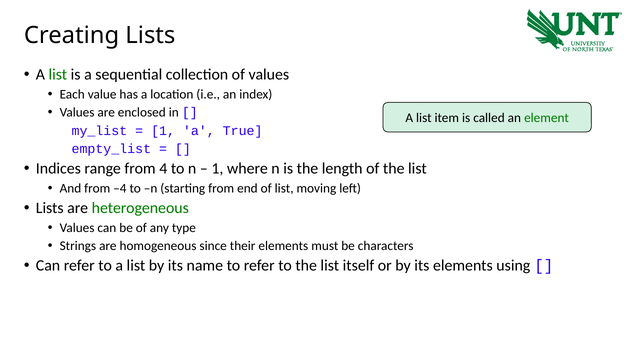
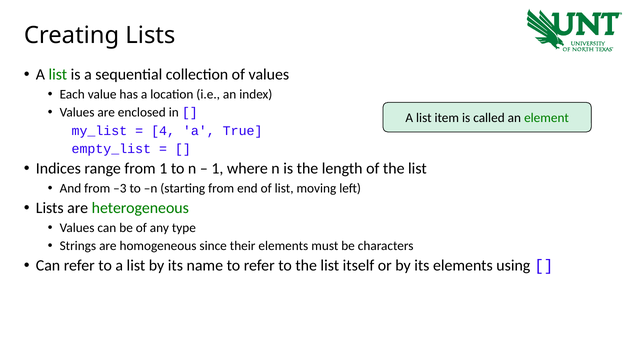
1 at (163, 131): 1 -> 4
from 4: 4 -> 1
–4: –4 -> –3
